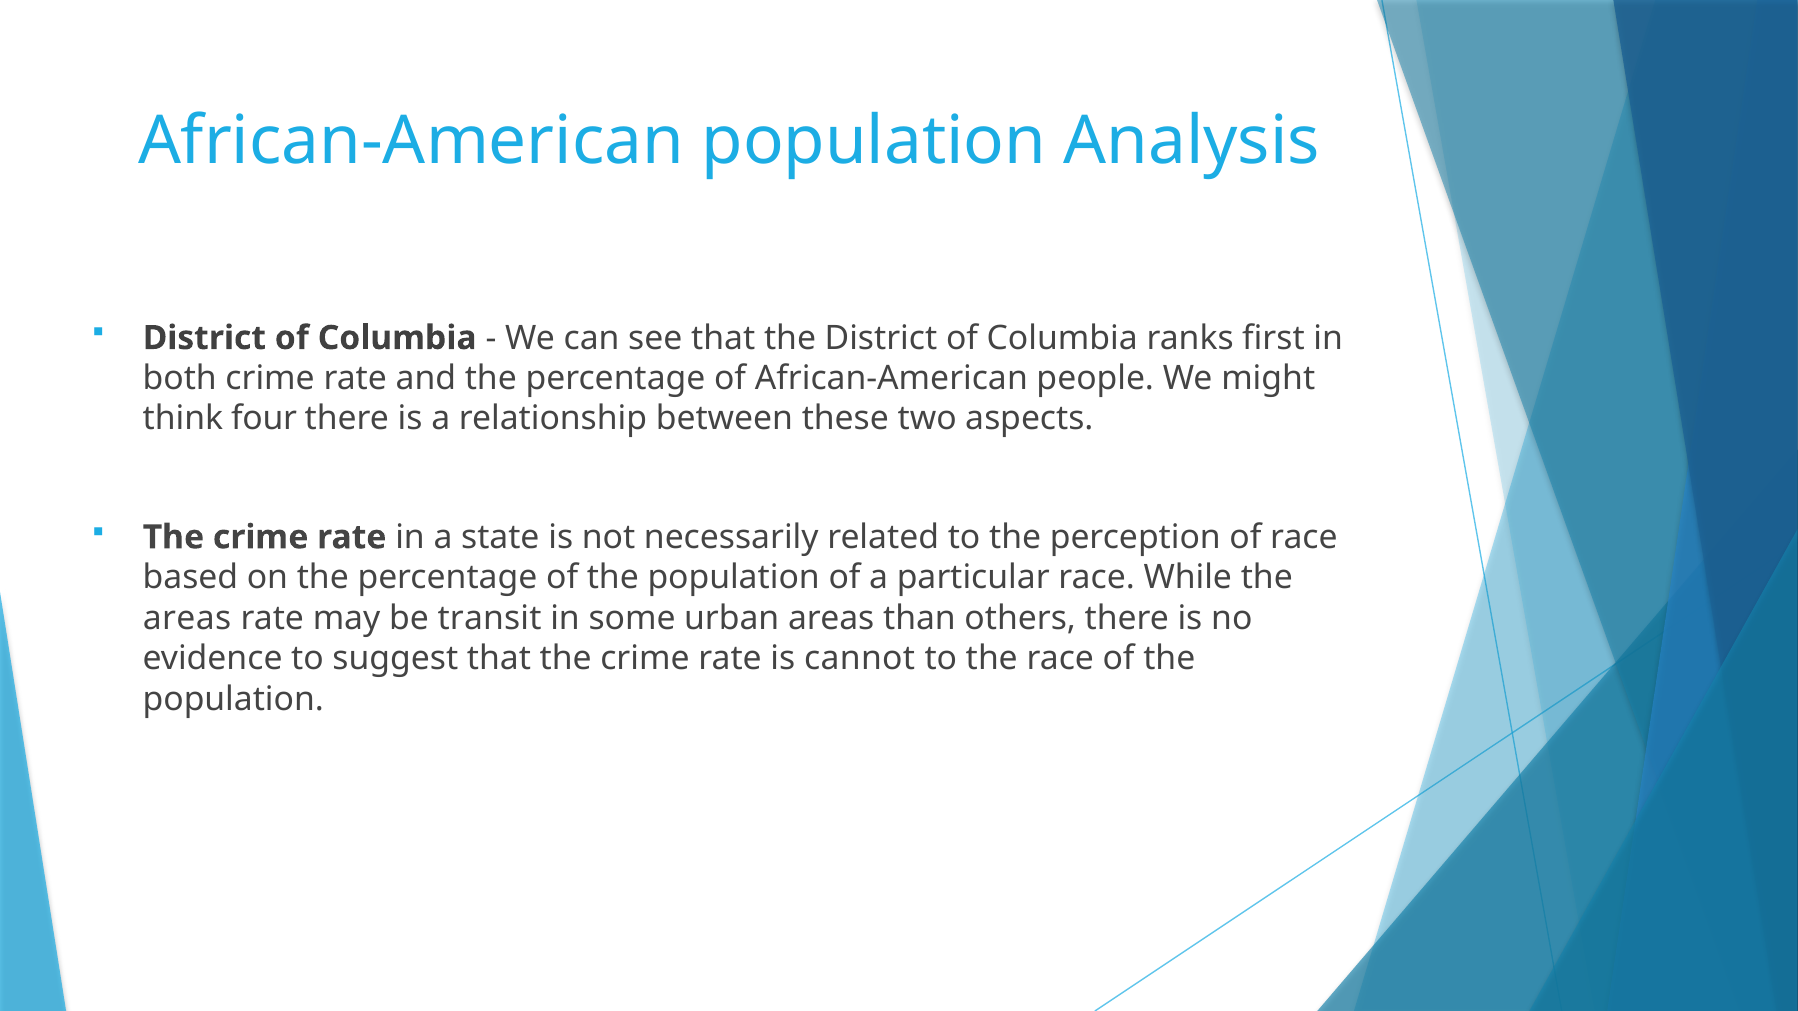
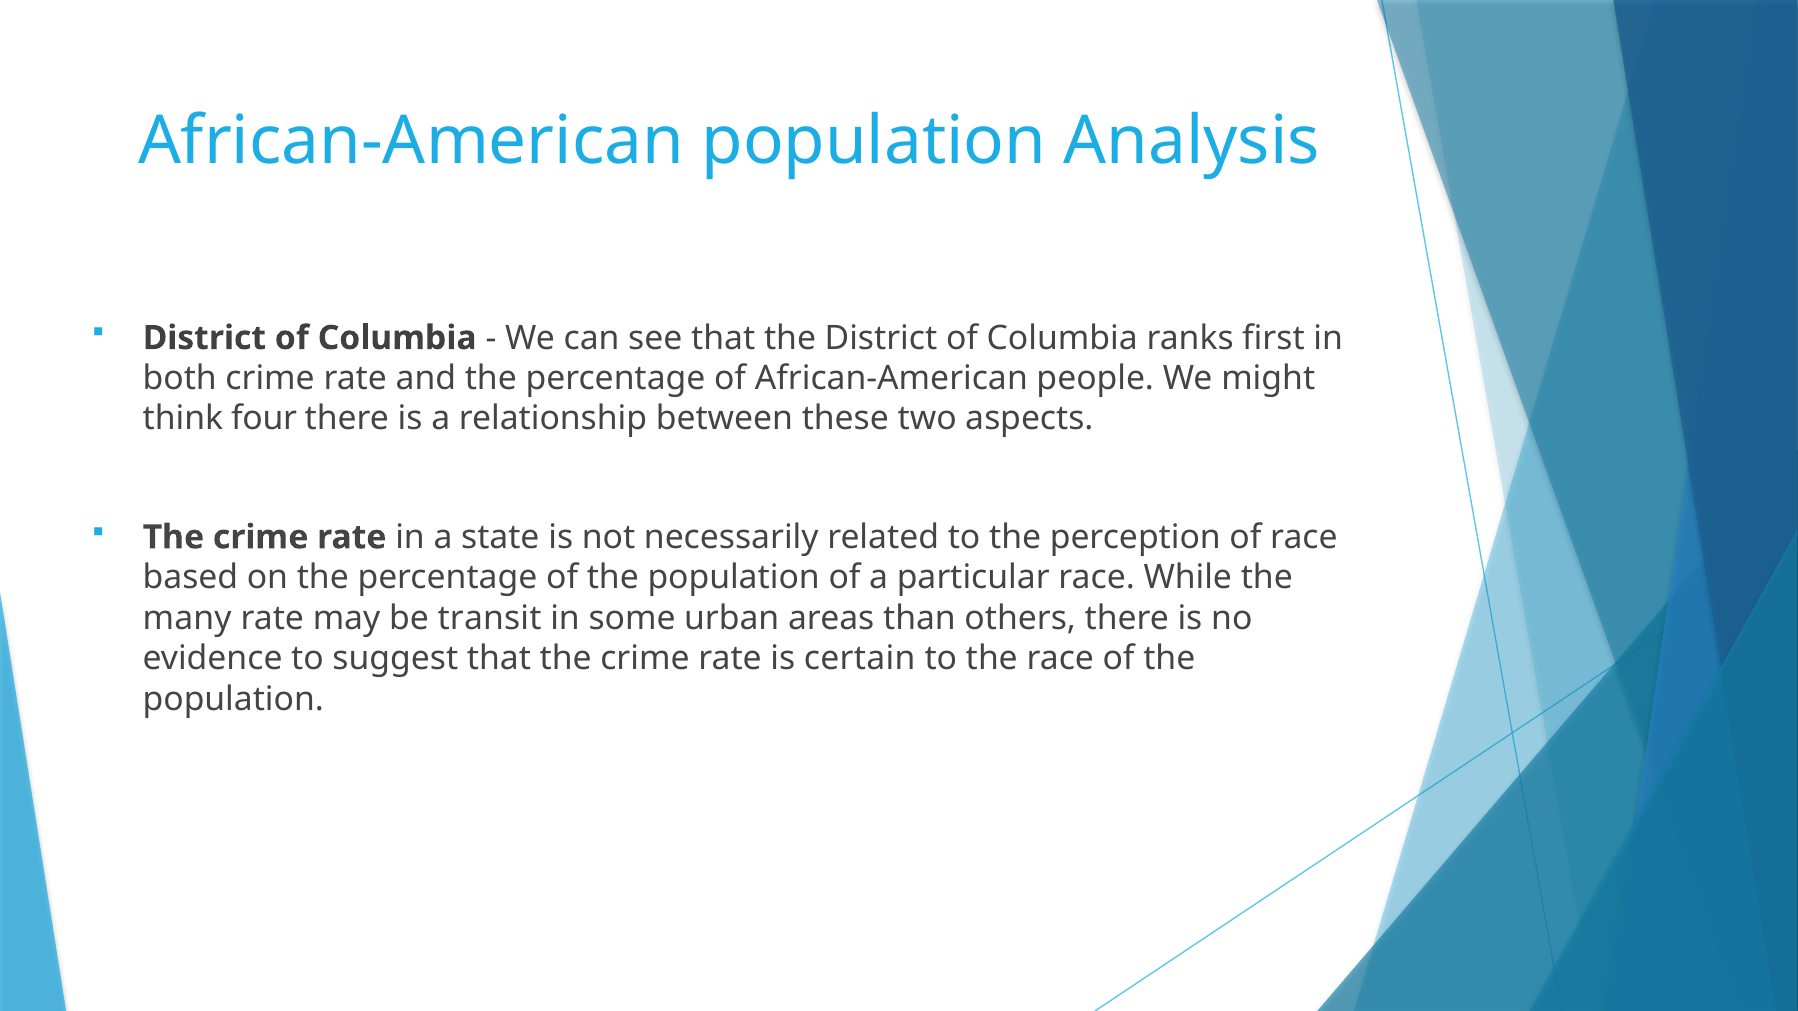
areas at (187, 618): areas -> many
cannot: cannot -> certain
